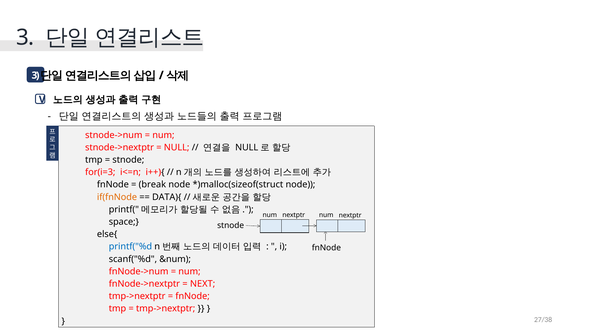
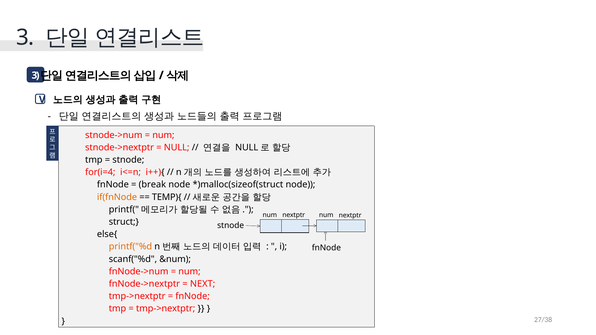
for(i=3: for(i=3 -> for(i=4
DATA){: DATA){ -> TEMP){
space: space -> struct
printf("%d colour: blue -> orange
